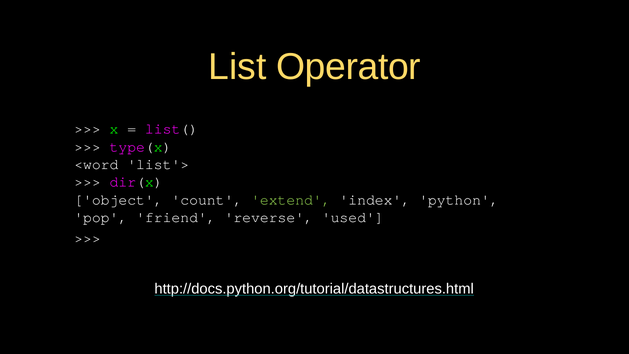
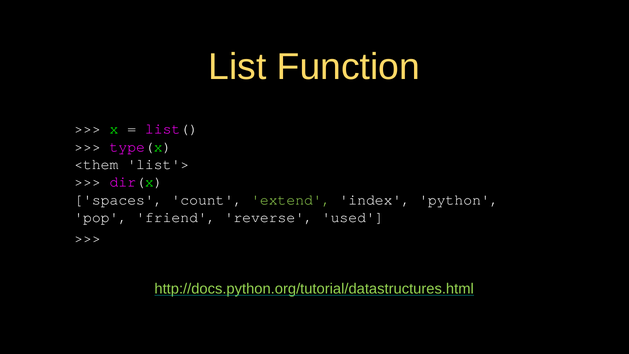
Operator: Operator -> Function
<word: <word -> <them
object: object -> spaces
http://docs.python.org/tutorial/datastructures.html colour: white -> light green
